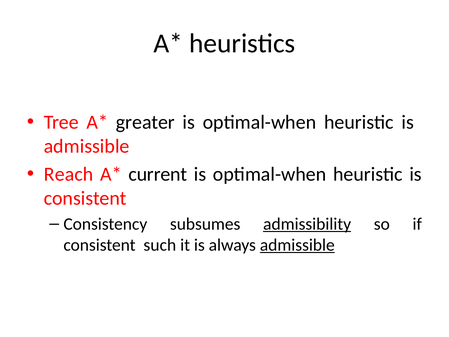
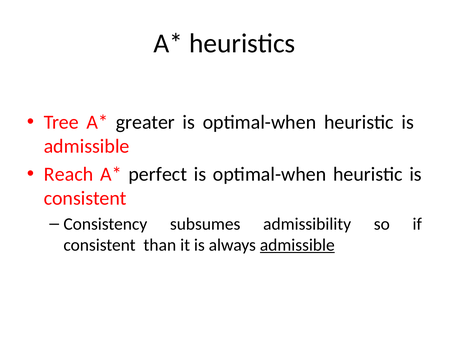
current: current -> perfect
admissibility underline: present -> none
such: such -> than
